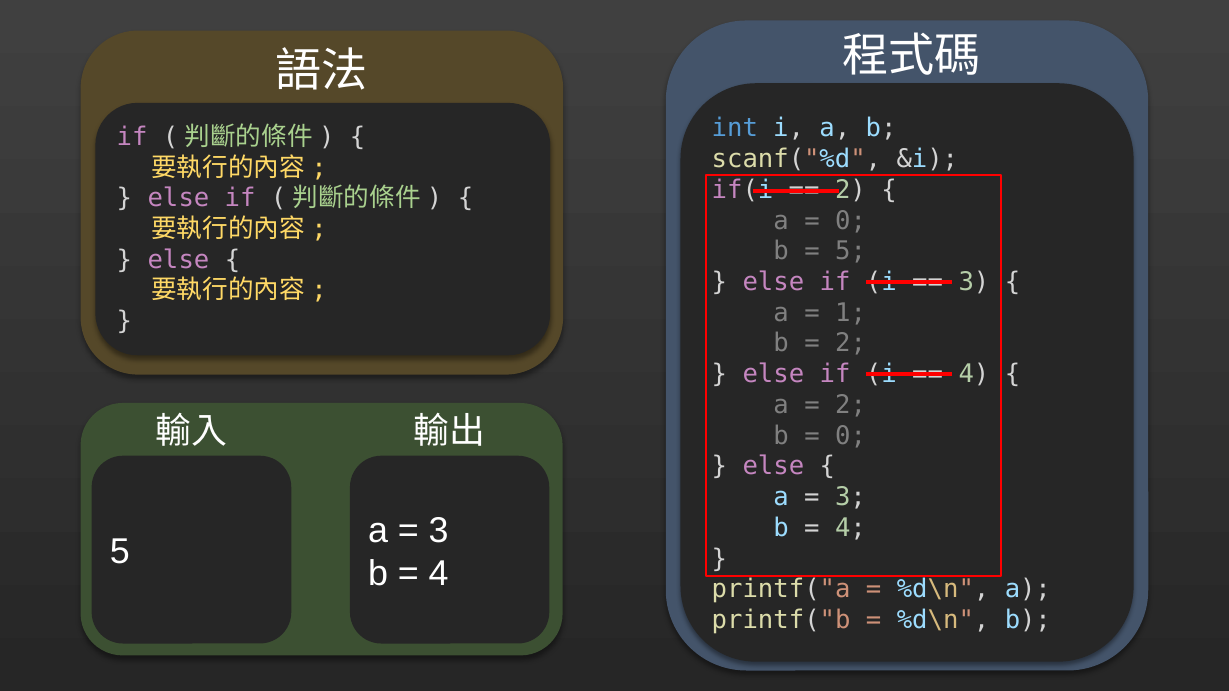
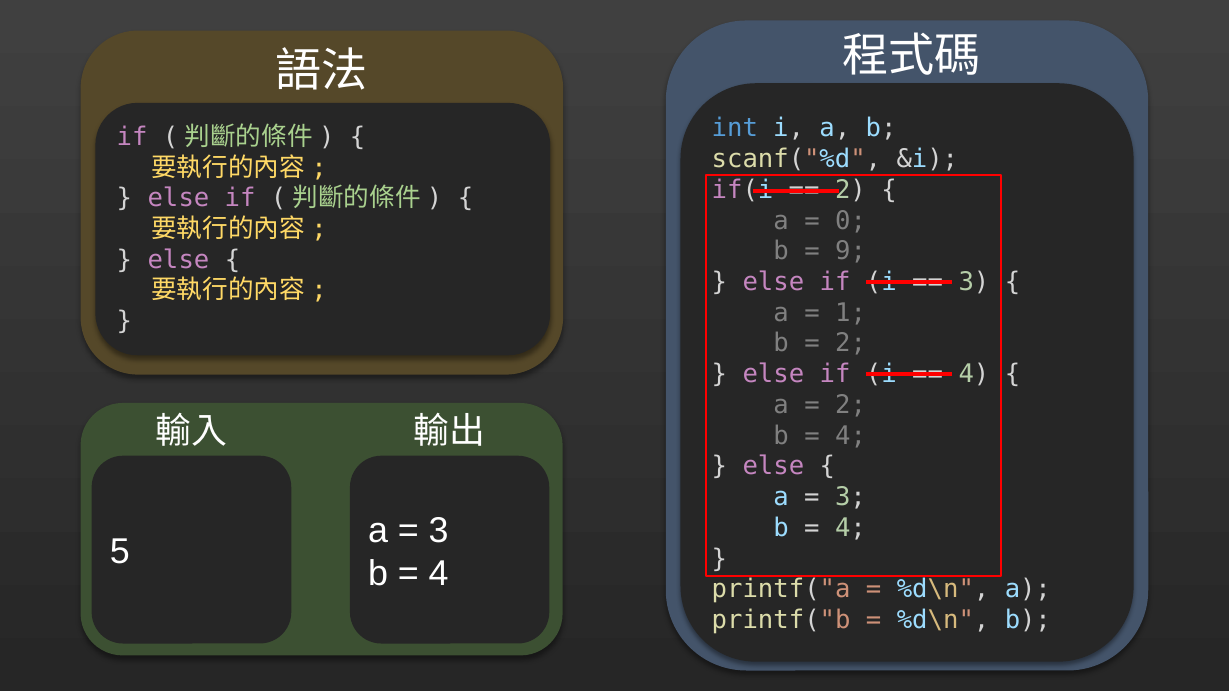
5 at (851, 251): 5 -> 9
0 at (851, 436): 0 -> 4
